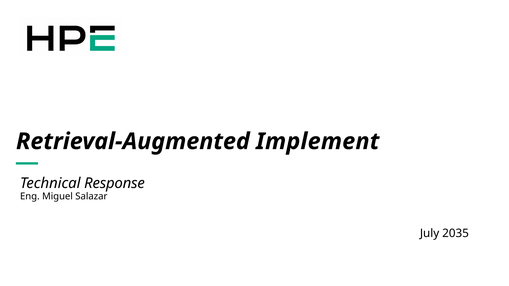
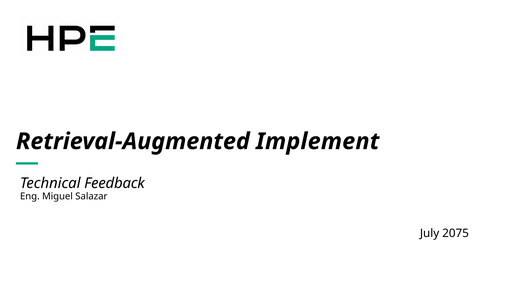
Response: Response -> Feedback
2035: 2035 -> 2075
